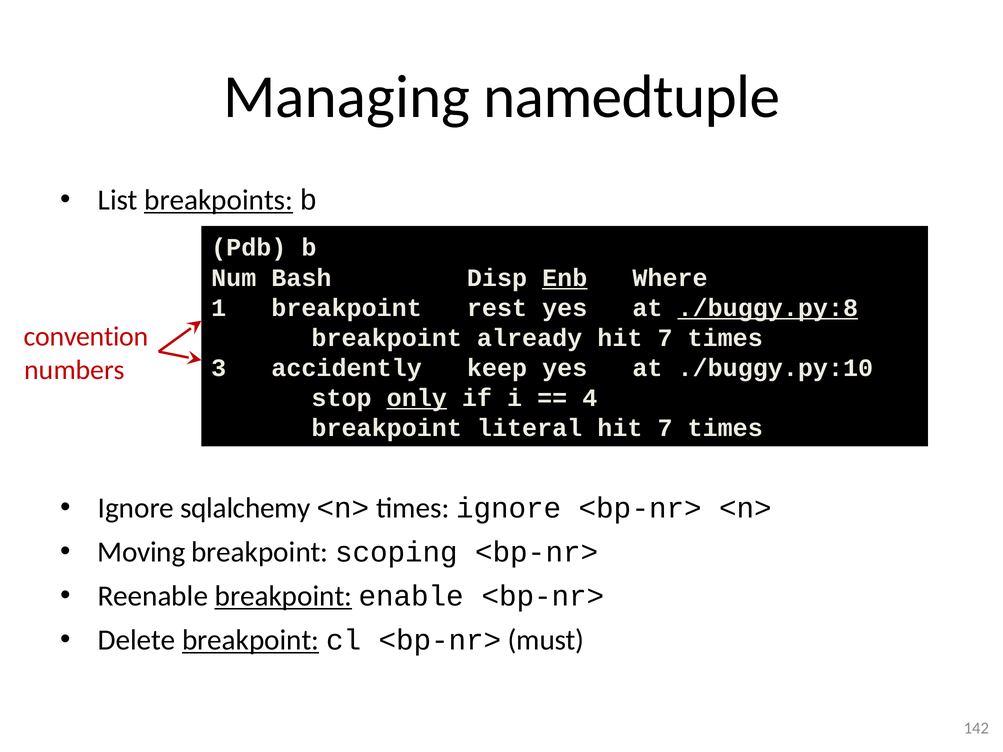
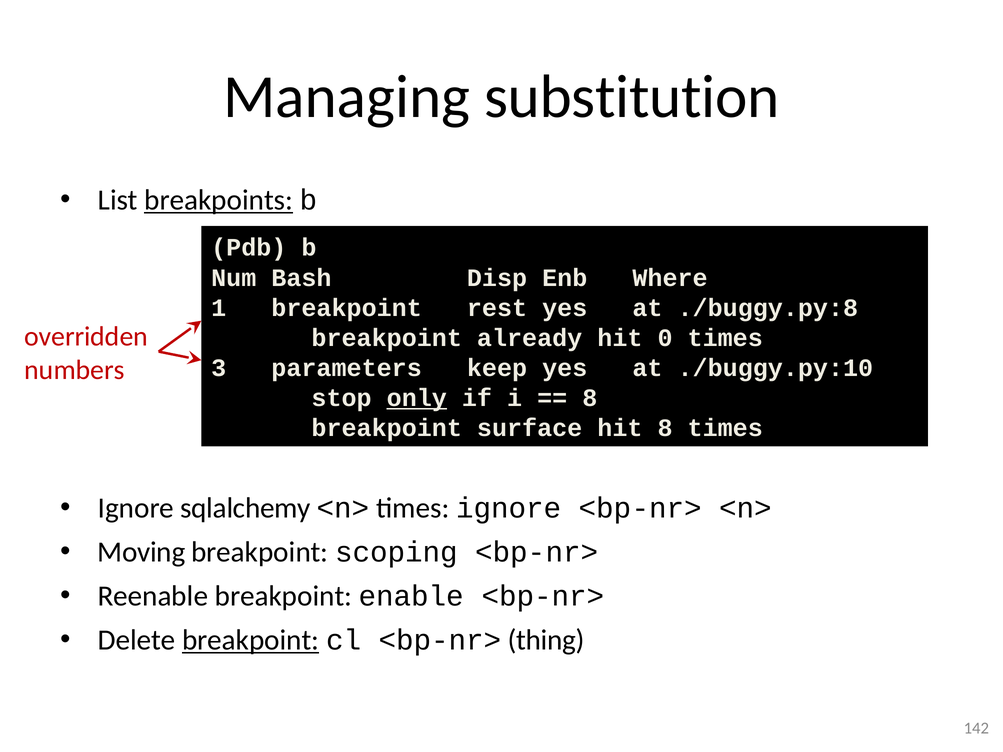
namedtuple: namedtuple -> substitution
Enb underline: present -> none
./buggy.py:8 underline: present -> none
convention: convention -> overridden
already hit 7: 7 -> 0
accidently: accidently -> parameters
4 at (590, 398): 4 -> 8
literal: literal -> surface
7 at (665, 428): 7 -> 8
breakpoint at (283, 596) underline: present -> none
must: must -> thing
